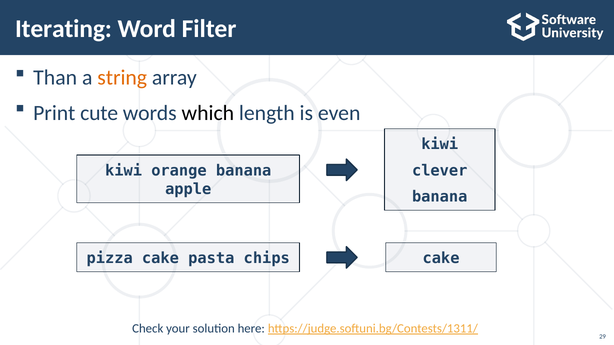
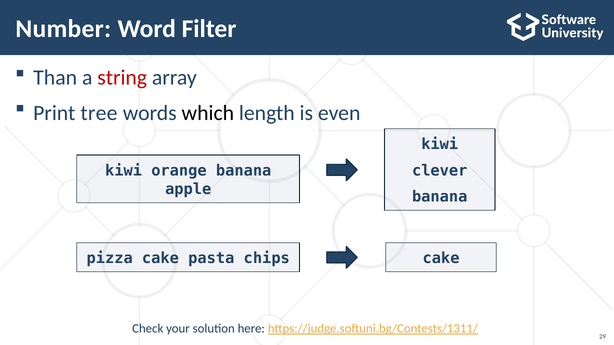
Iterating: Iterating -> Number
string colour: orange -> red
cute: cute -> tree
